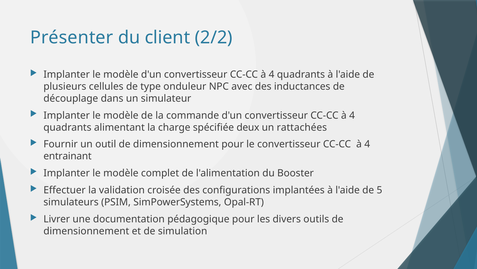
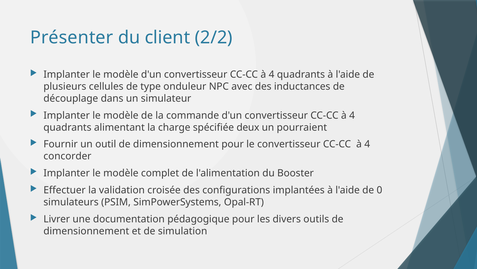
rattachées: rattachées -> pourraient
entrainant: entrainant -> concorder
5: 5 -> 0
